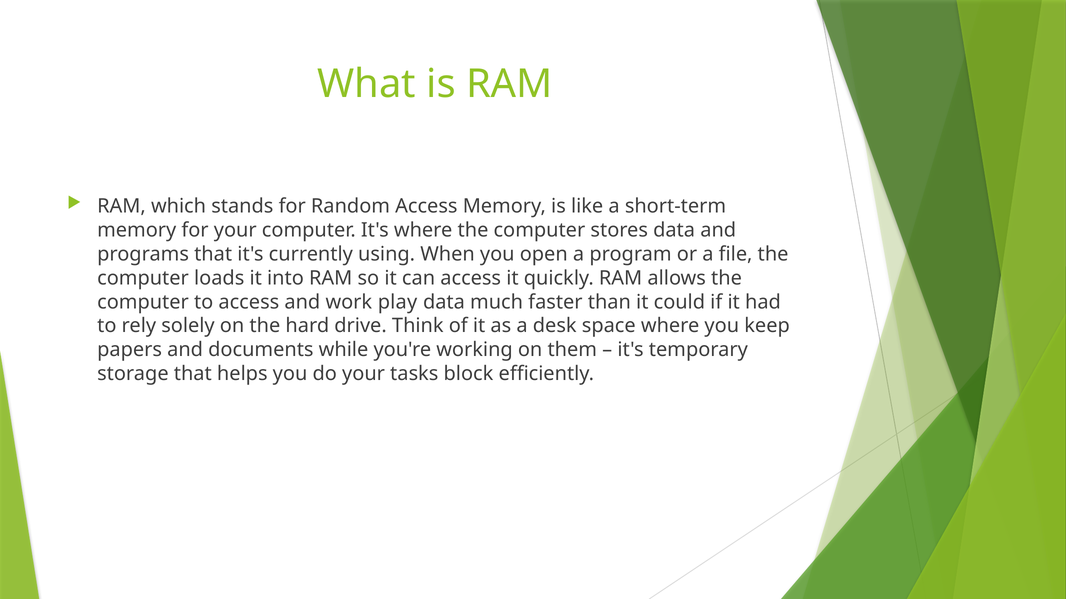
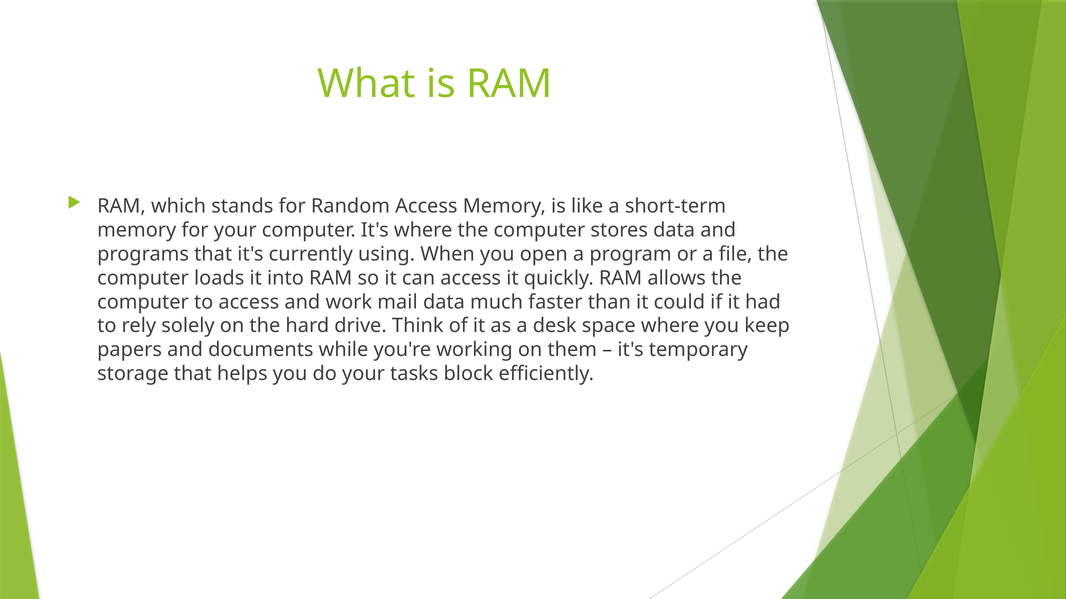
play: play -> mail
